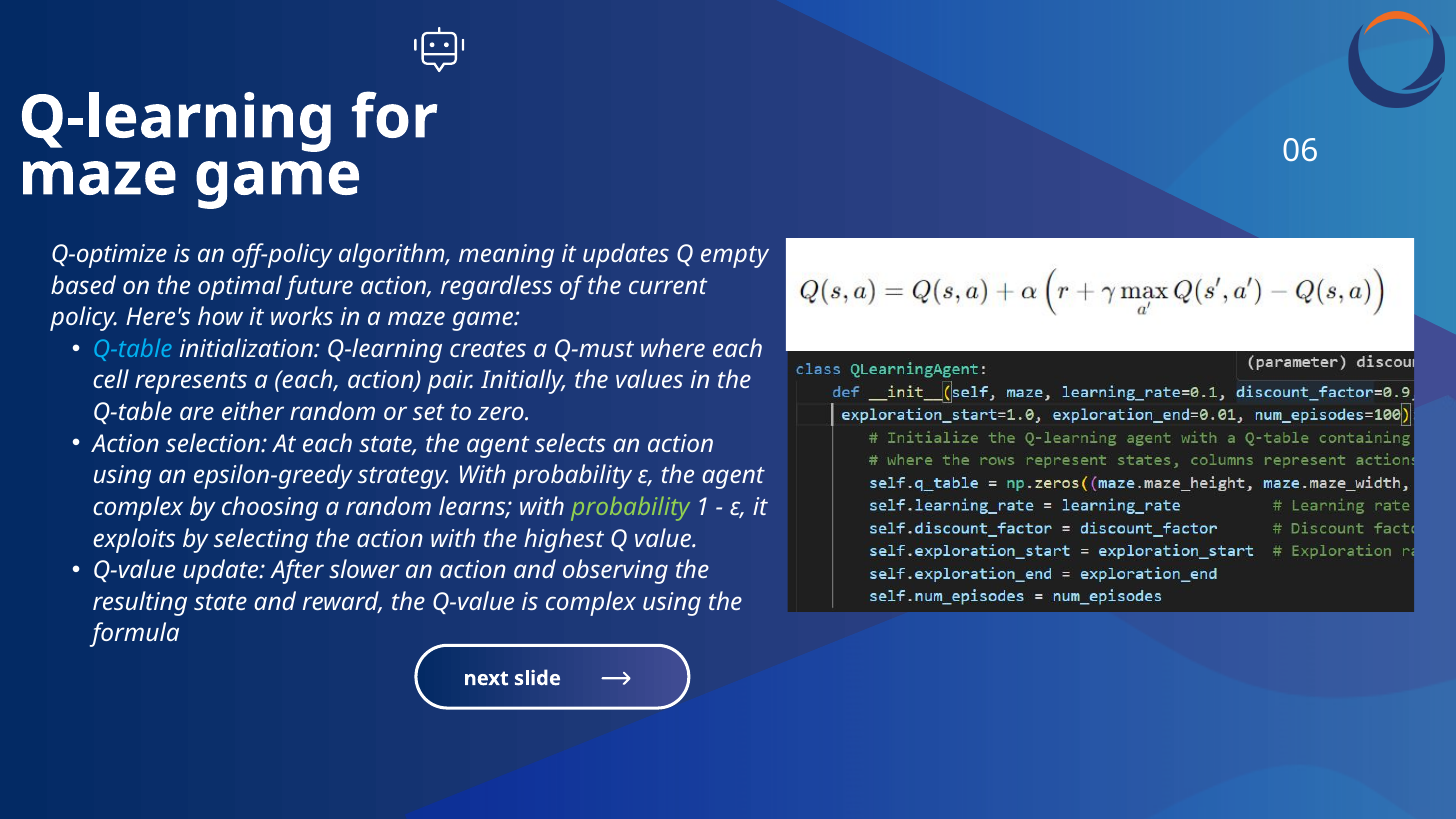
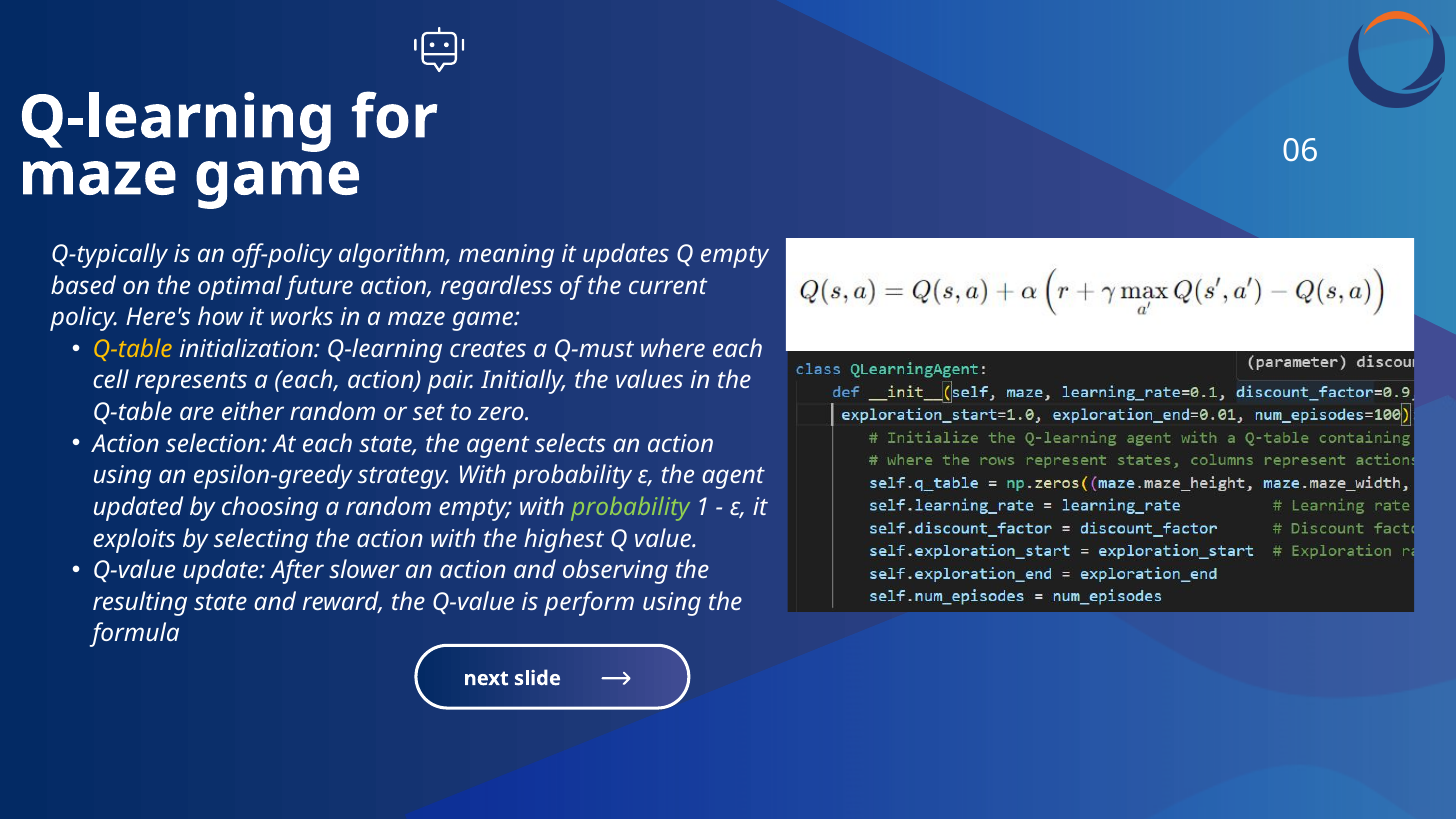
Q-optimize: Q-optimize -> Q-typically
Q-table at (133, 349) colour: light blue -> yellow
complex at (138, 507): complex -> updated
random learns: learns -> empty
is complex: complex -> perform
